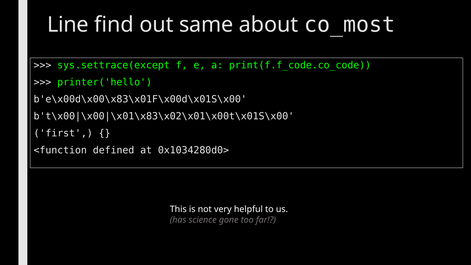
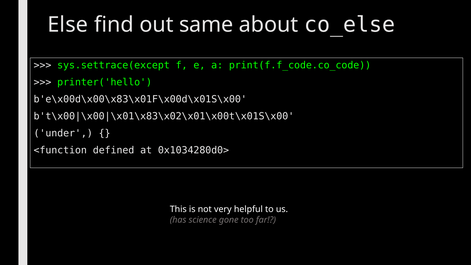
Line: Line -> Else
co_most: co_most -> co_else
first: first -> under
